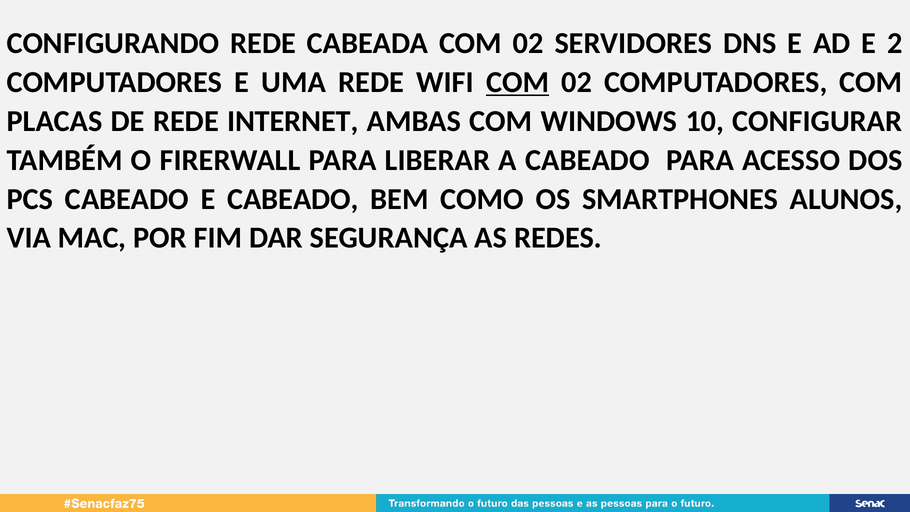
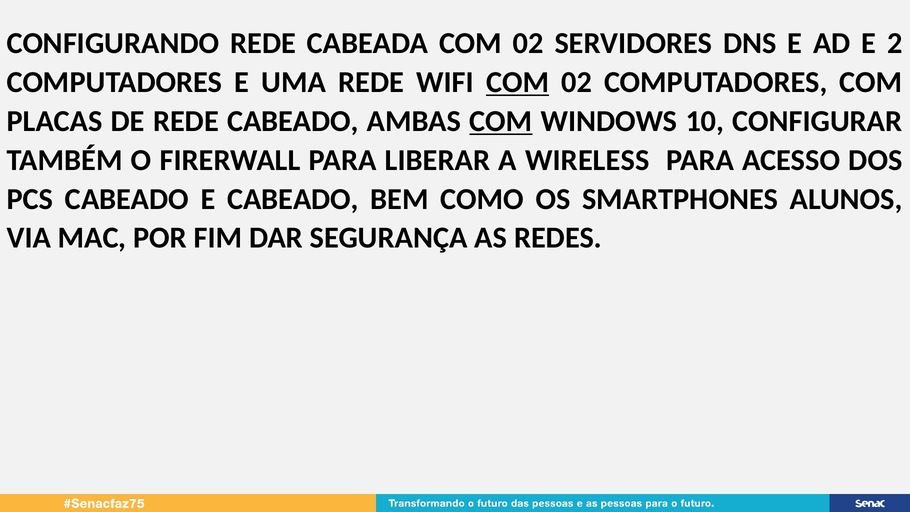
REDE INTERNET: INTERNET -> CABEADO
COM at (501, 121) underline: none -> present
A CABEADO: CABEADO -> WIRELESS
